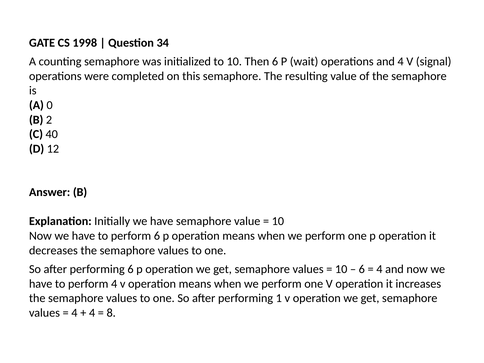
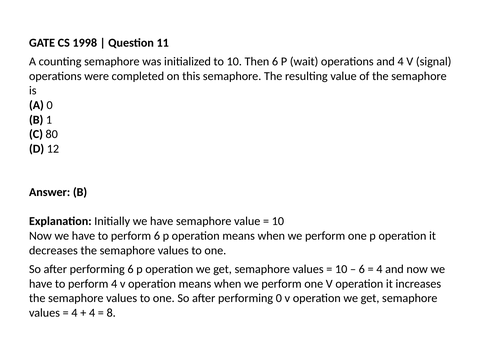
34: 34 -> 11
2: 2 -> 1
40: 40 -> 80
performing 1: 1 -> 0
